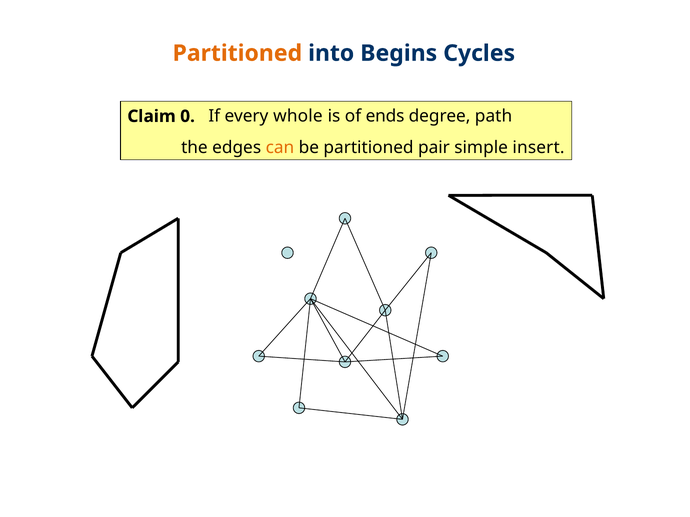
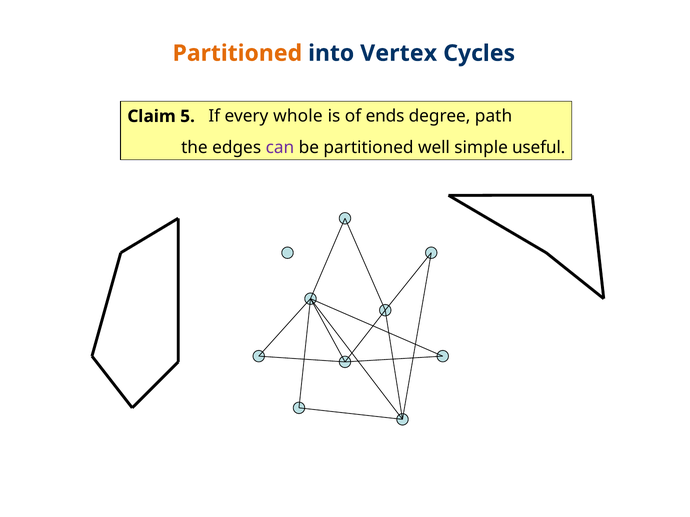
Begins: Begins -> Vertex
0: 0 -> 5
can colour: orange -> purple
pair: pair -> well
insert: insert -> useful
